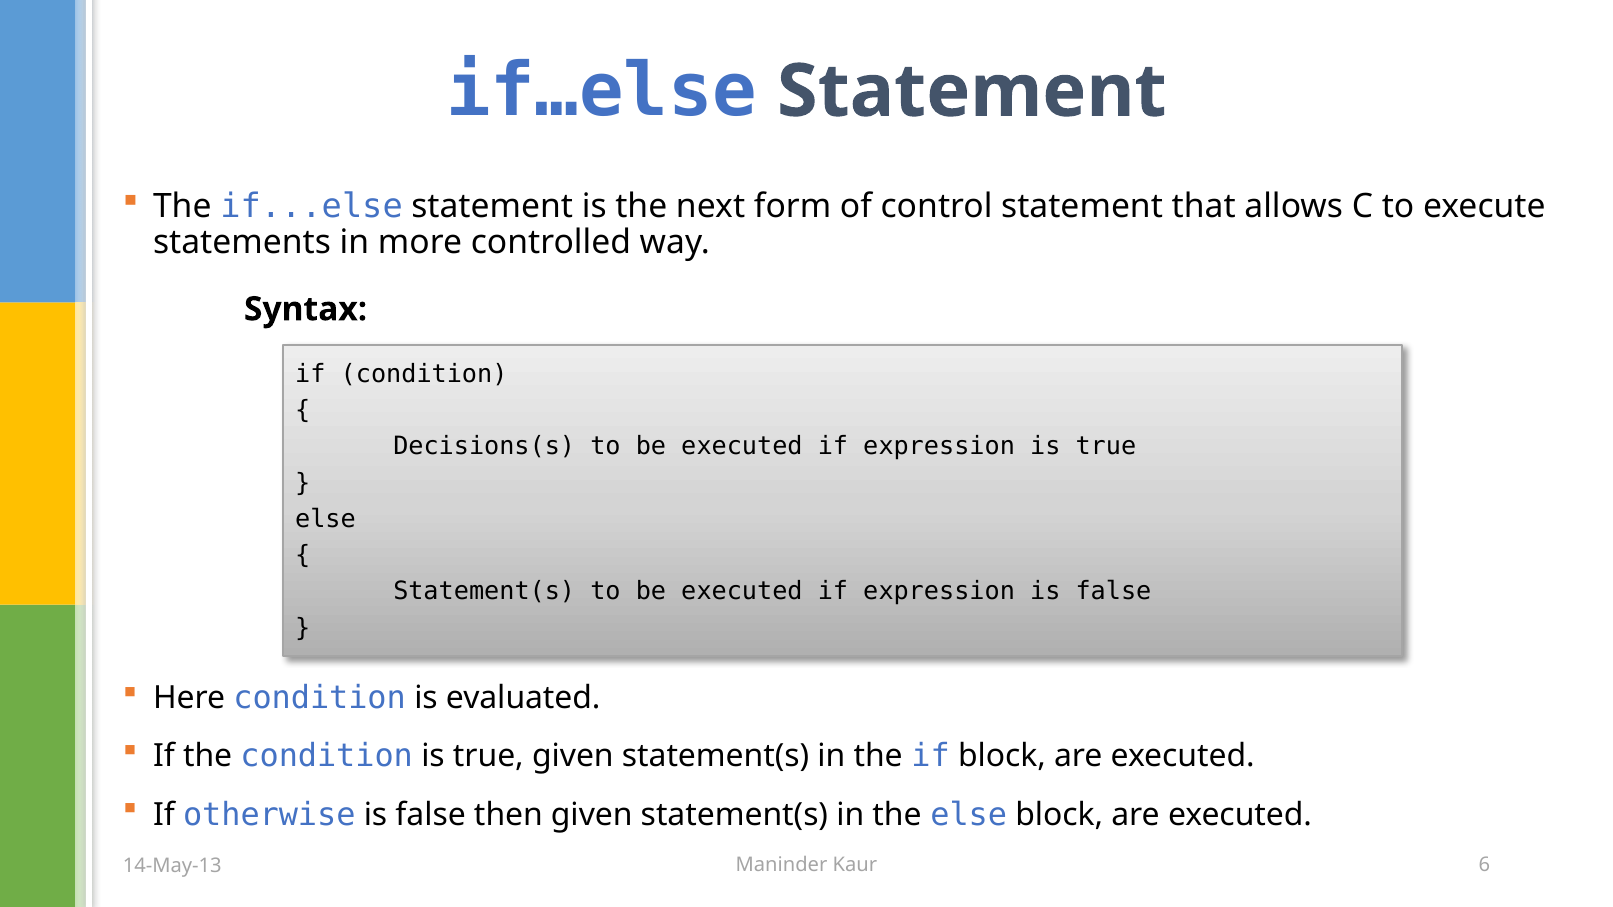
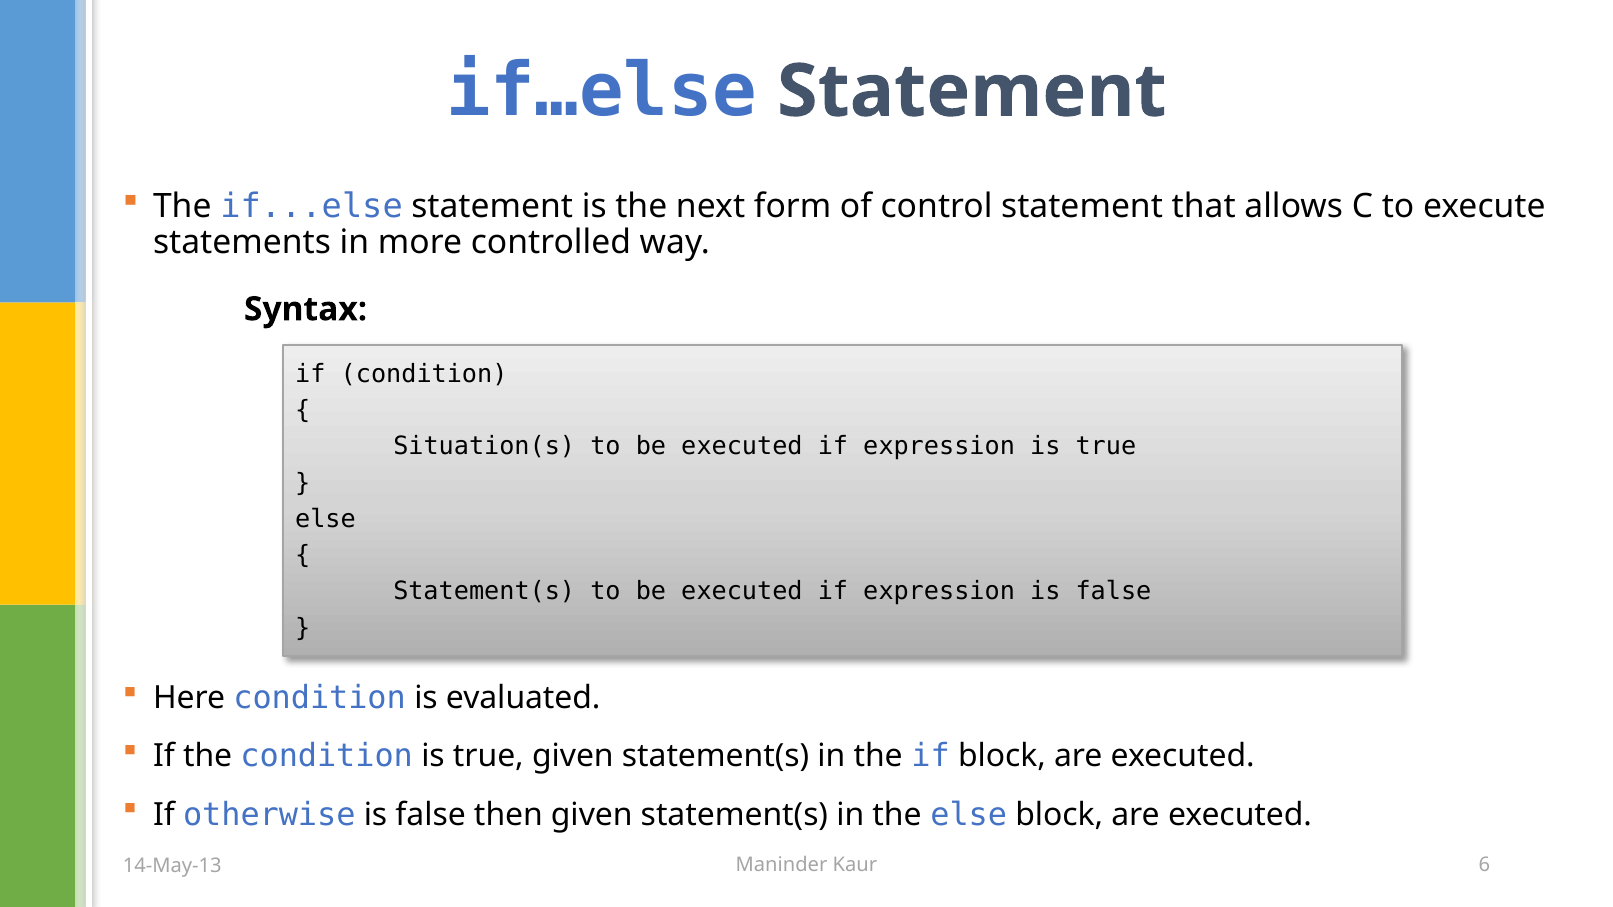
Decisions(s: Decisions(s -> Situation(s
